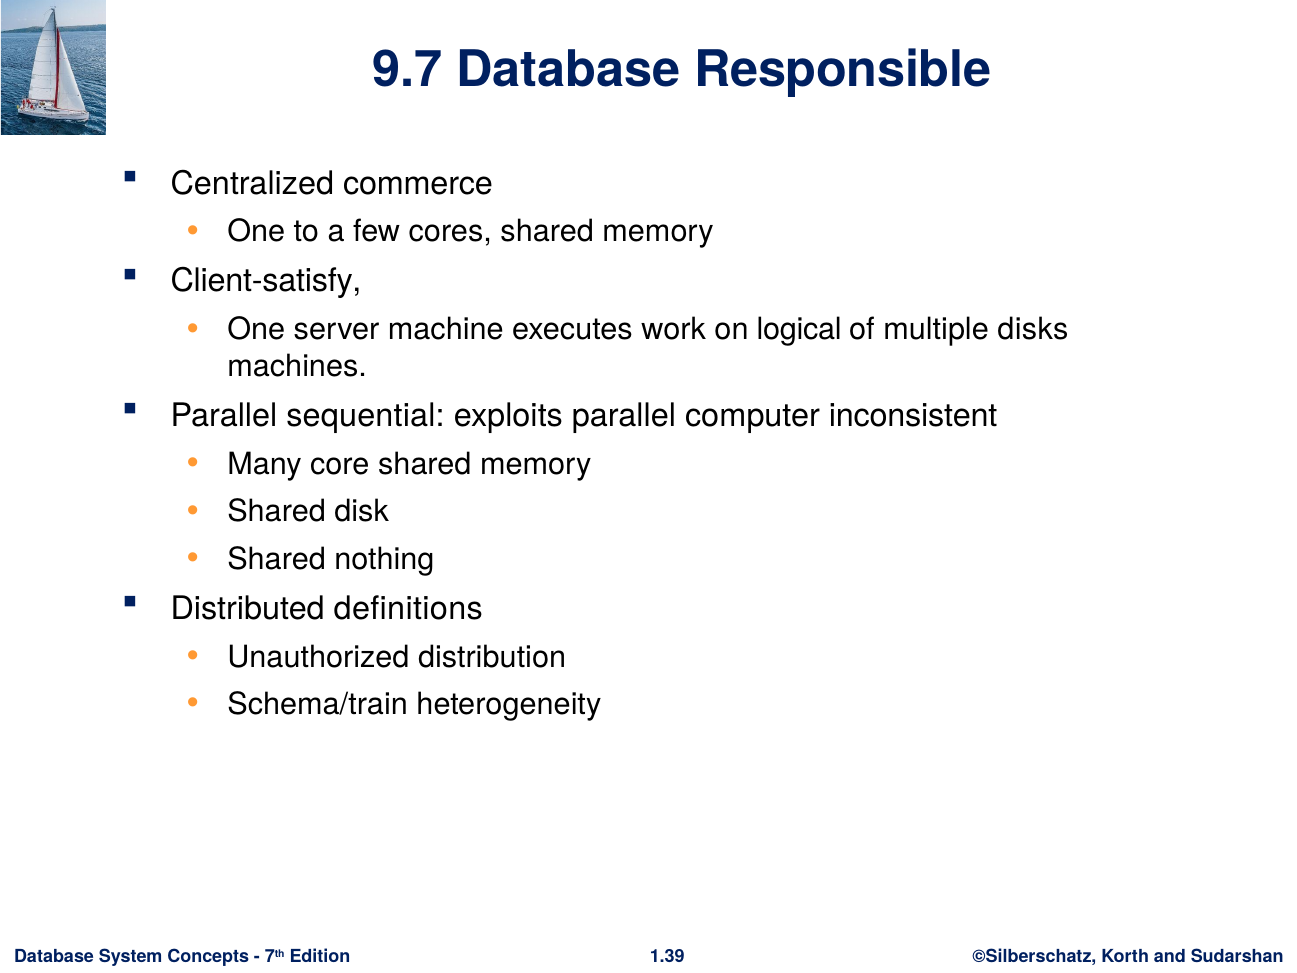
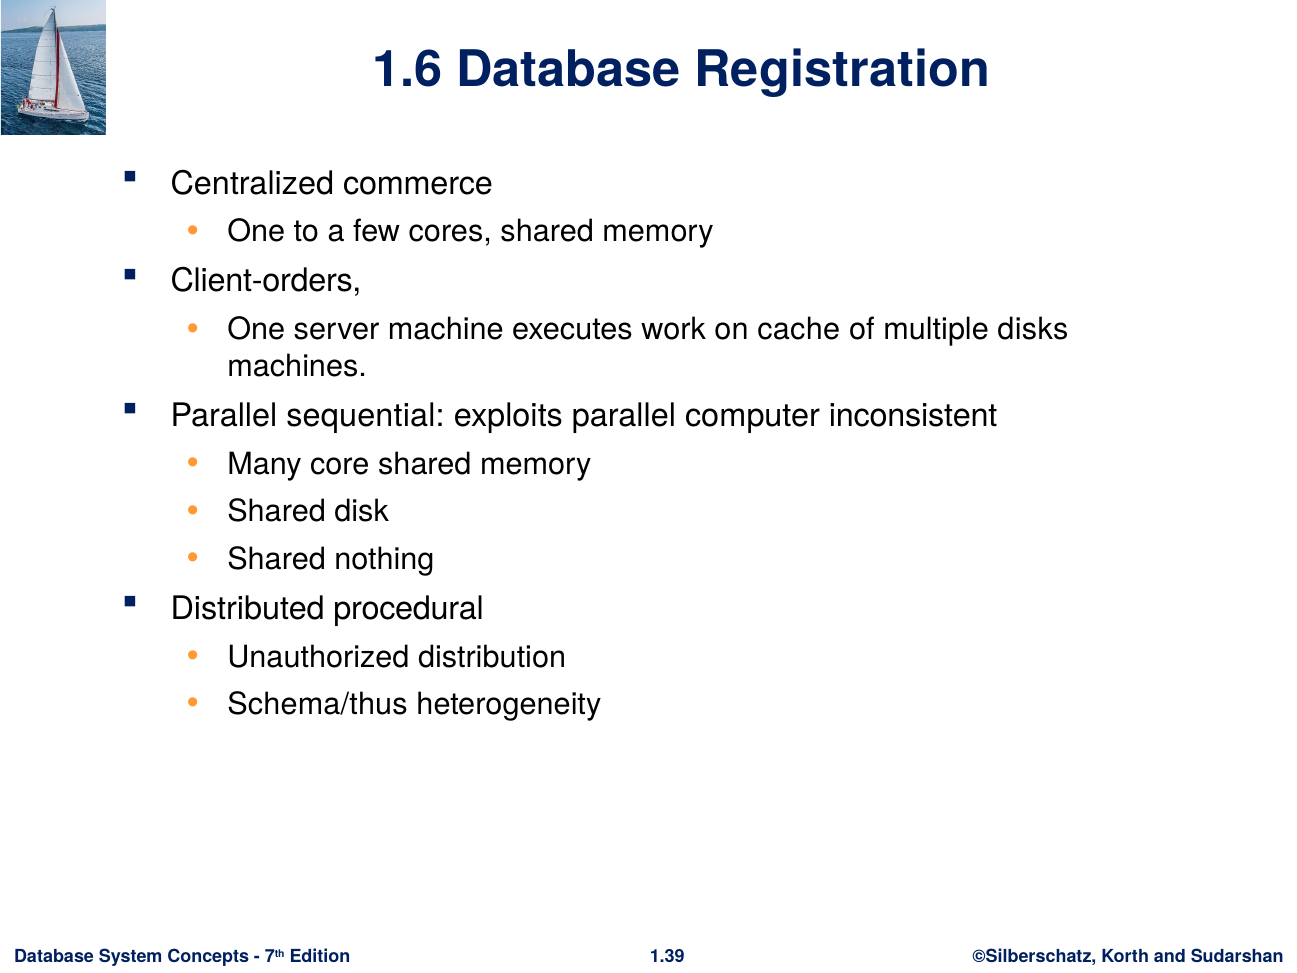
9.7: 9.7 -> 1.6
Responsible: Responsible -> Registration
Client-satisfy: Client-satisfy -> Client-orders
logical: logical -> cache
definitions: definitions -> procedural
Schema/train: Schema/train -> Schema/thus
